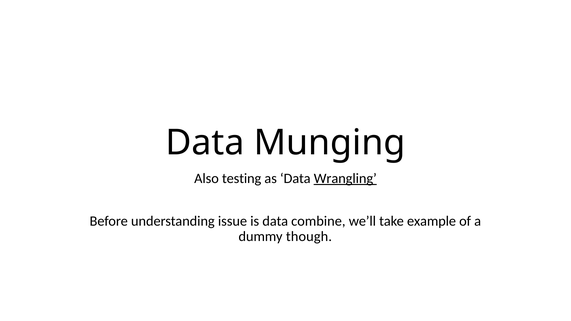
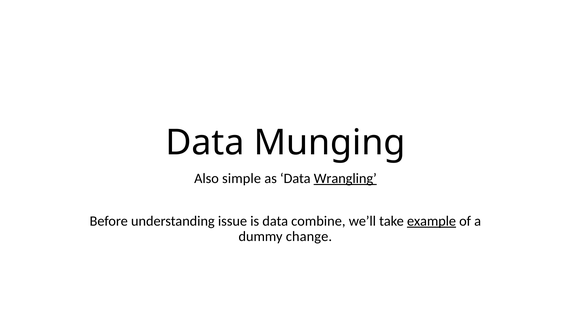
testing: testing -> simple
example underline: none -> present
though: though -> change
